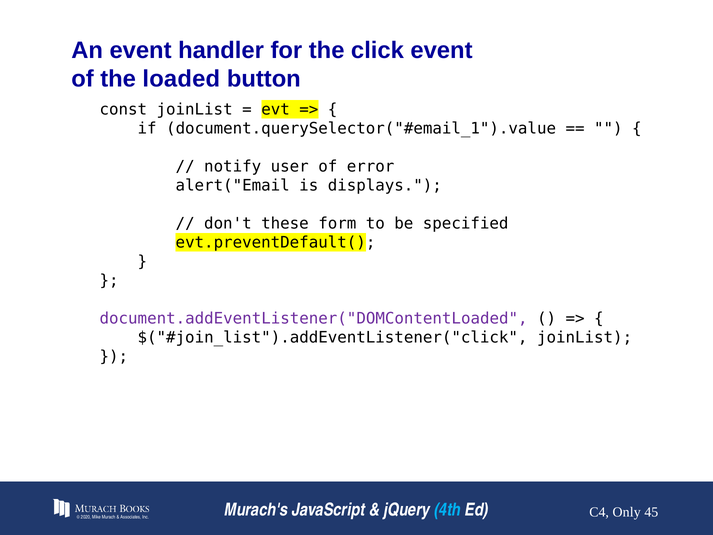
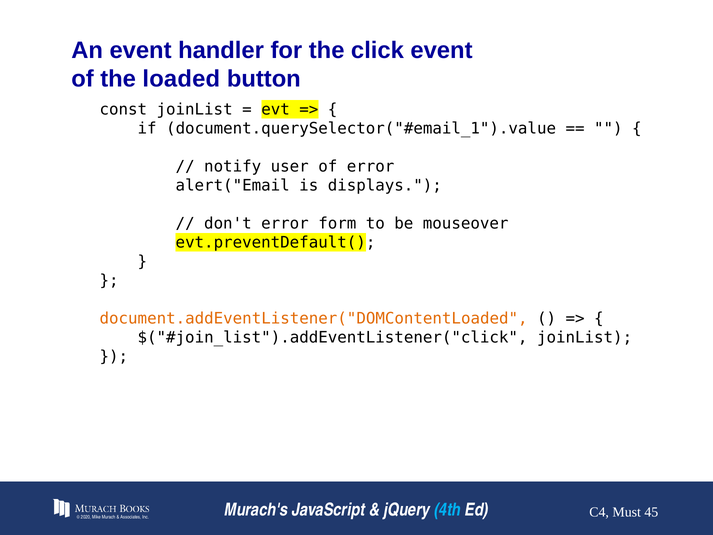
don't these: these -> error
specified: specified -> mouseover
document.addEventListener("DOMContentLoaded colour: purple -> orange
Only: Only -> Must
